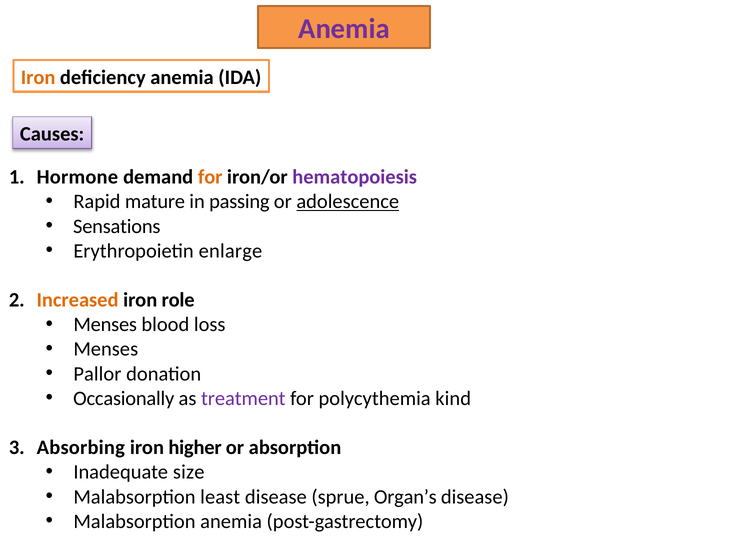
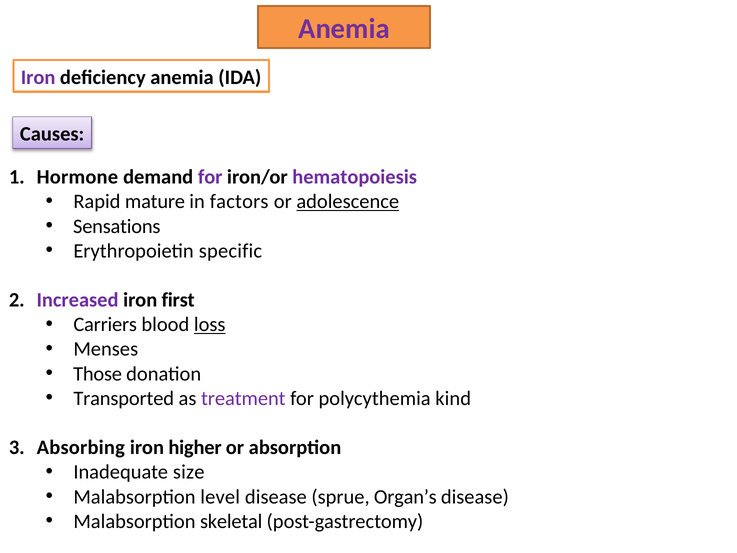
Iron at (38, 77) colour: orange -> purple
for at (210, 177) colour: orange -> purple
passing: passing -> factors
enlarge: enlarge -> specific
Increased colour: orange -> purple
role: role -> first
Menses at (105, 324): Menses -> Carriers
loss underline: none -> present
Pallor: Pallor -> Those
Occasionally: Occasionally -> Transported
least: least -> level
Malabsorption anemia: anemia -> skeletal
